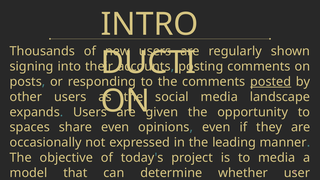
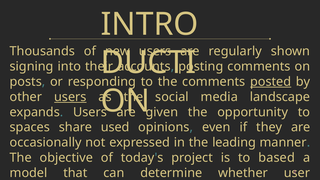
users at (70, 97) underline: none -> present
share even: even -> used
to media: media -> based
